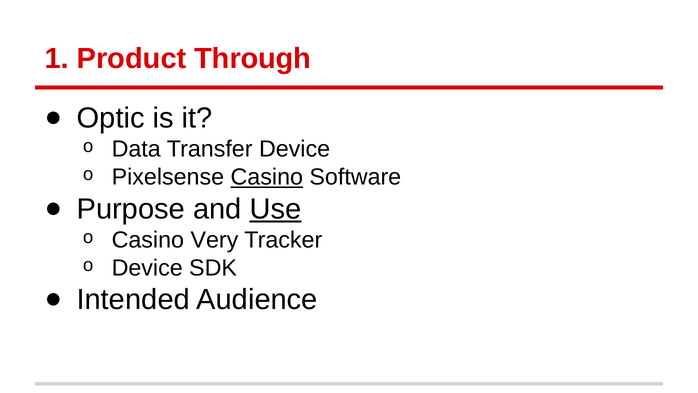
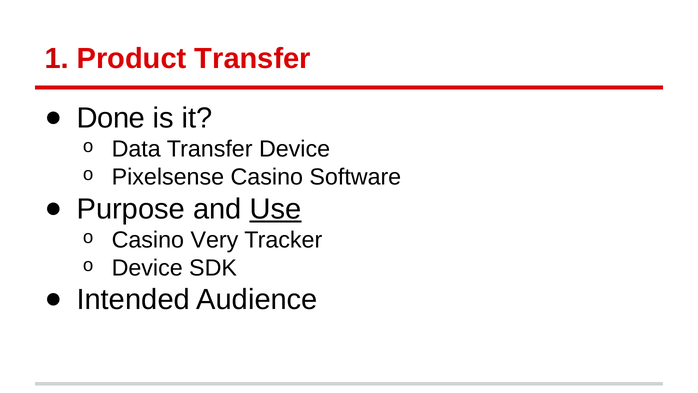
Product Through: Through -> Transfer
Optic: Optic -> Done
Casino at (267, 177) underline: present -> none
